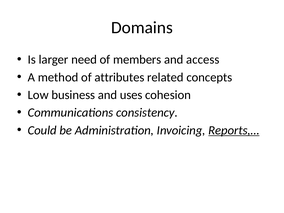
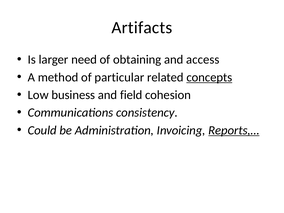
Domains: Domains -> Artifacts
members: members -> obtaining
attributes: attributes -> particular
concepts underline: none -> present
uses: uses -> field
